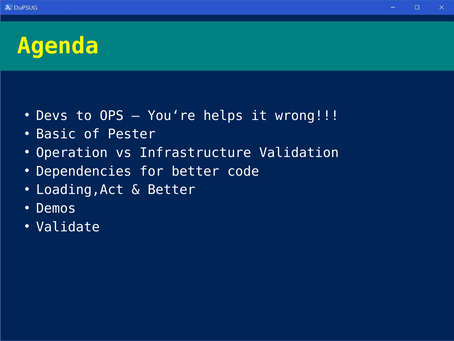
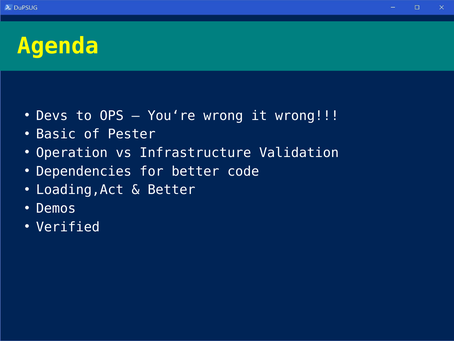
You‘re helps: helps -> wrong
Validate: Validate -> Verified
